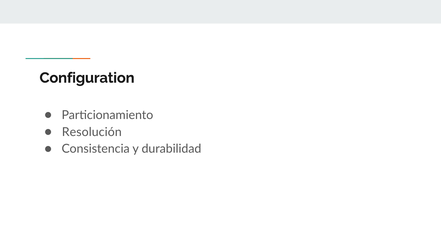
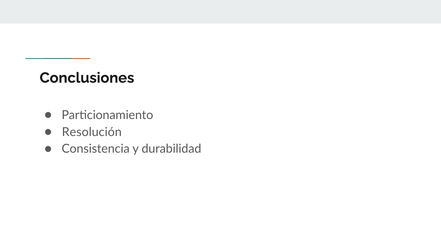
Configuration: Configuration -> Conclusiones
